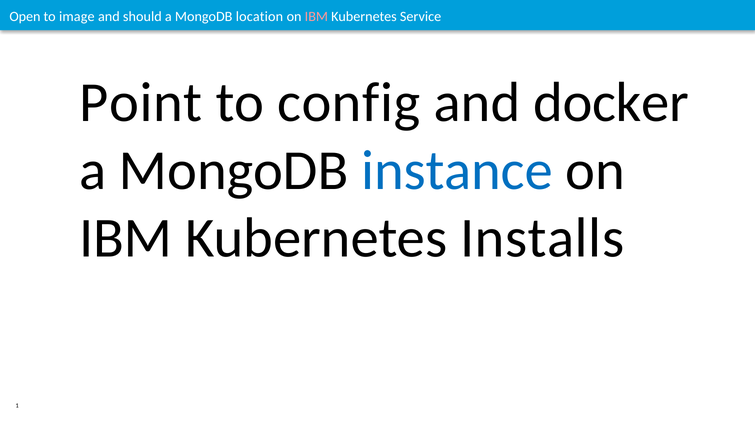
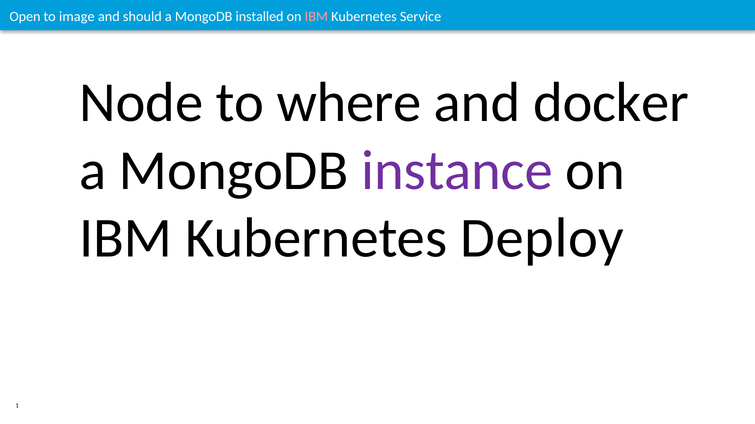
location: location -> installed
Point: Point -> Node
config: config -> where
instance colour: blue -> purple
Installs: Installs -> Deploy
